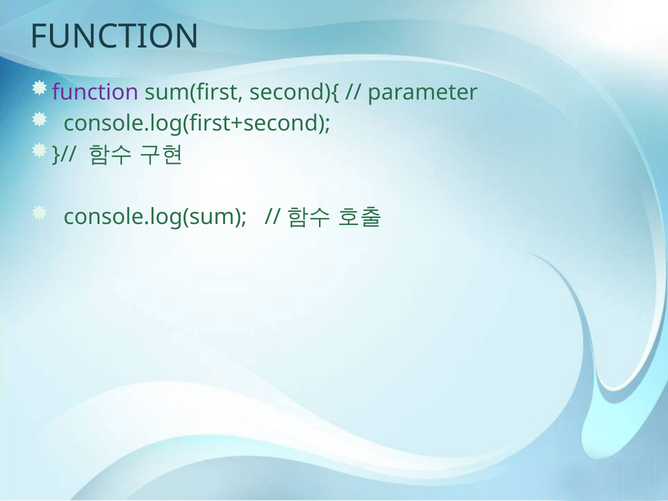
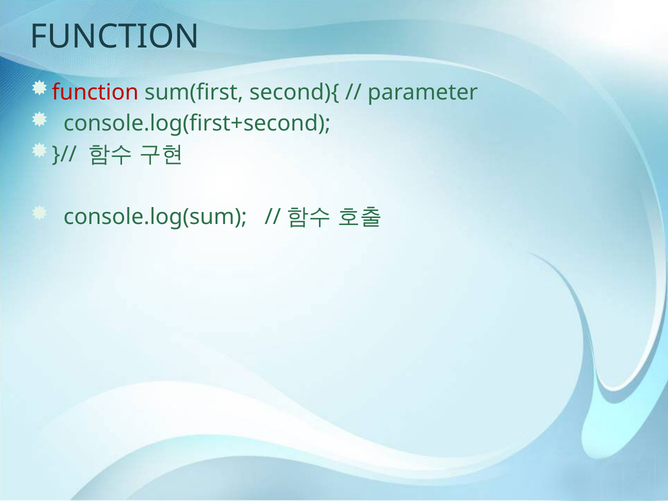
function at (95, 92) colour: purple -> red
